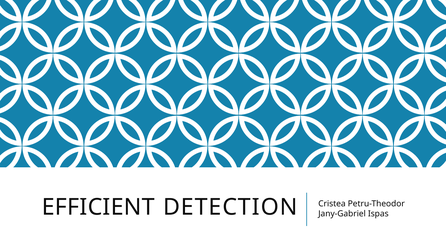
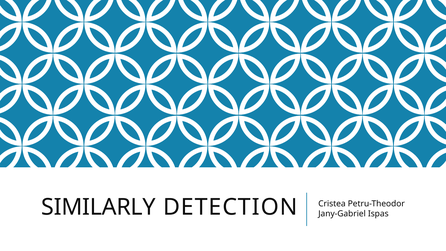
EFFICIENT: EFFICIENT -> SIMILARLY
